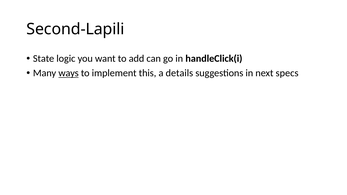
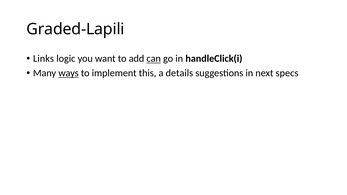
Second-Lapili: Second-Lapili -> Graded-Lapili
State: State -> Links
can underline: none -> present
